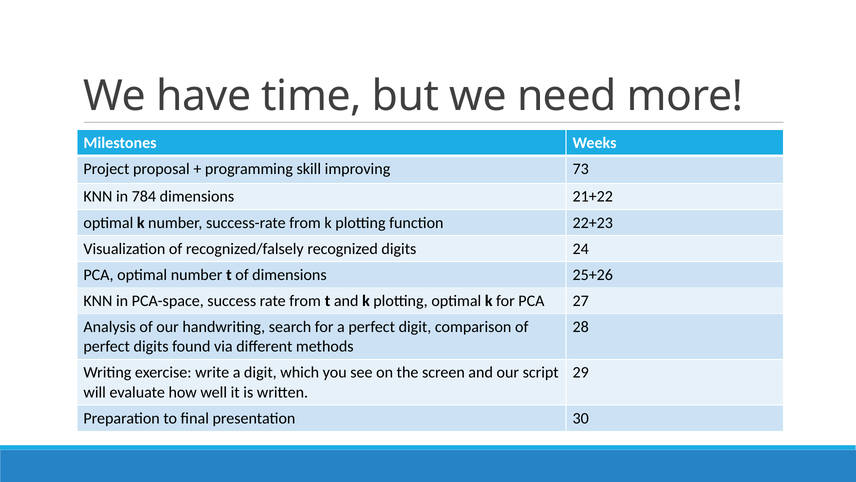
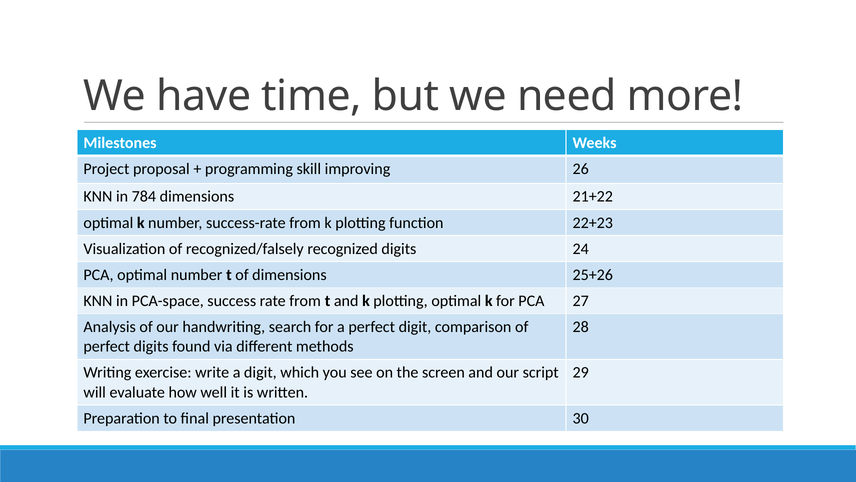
73: 73 -> 26
